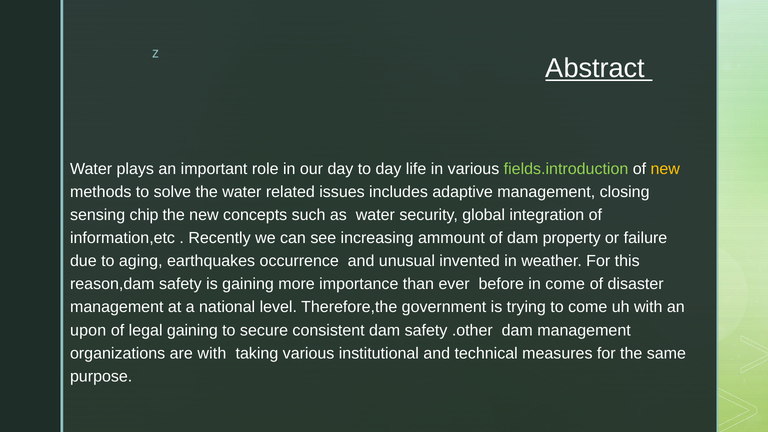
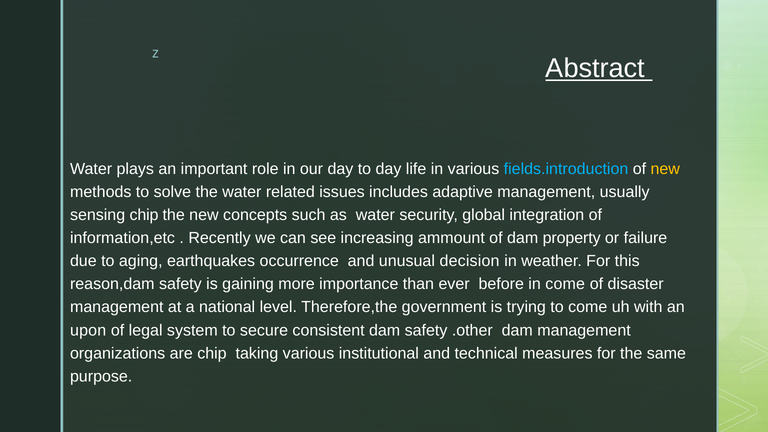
fields.introduction colour: light green -> light blue
closing: closing -> usually
invented: invented -> decision
legal gaining: gaining -> system
are with: with -> chip
